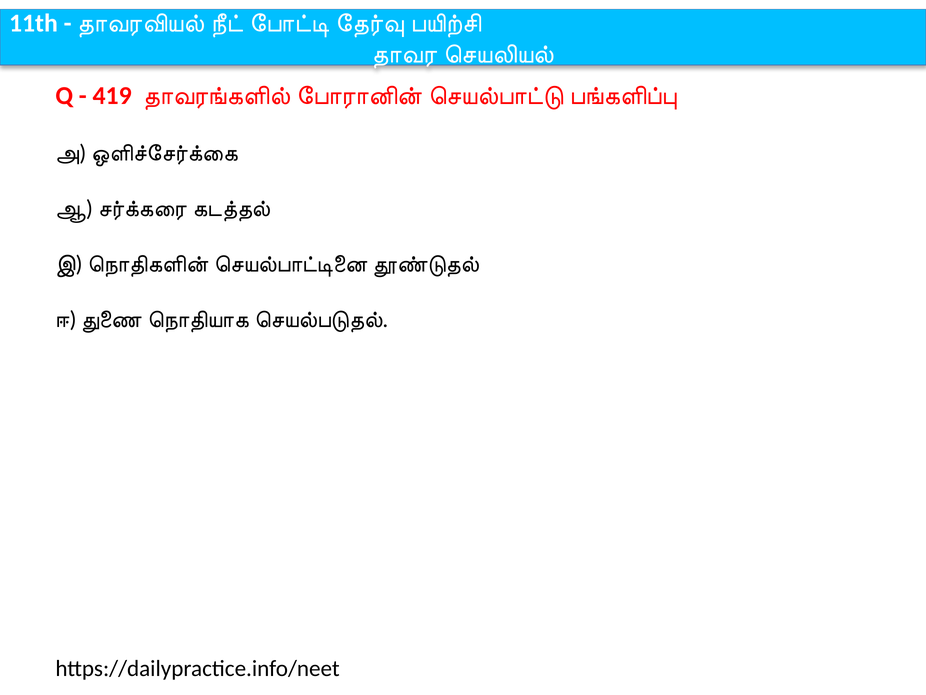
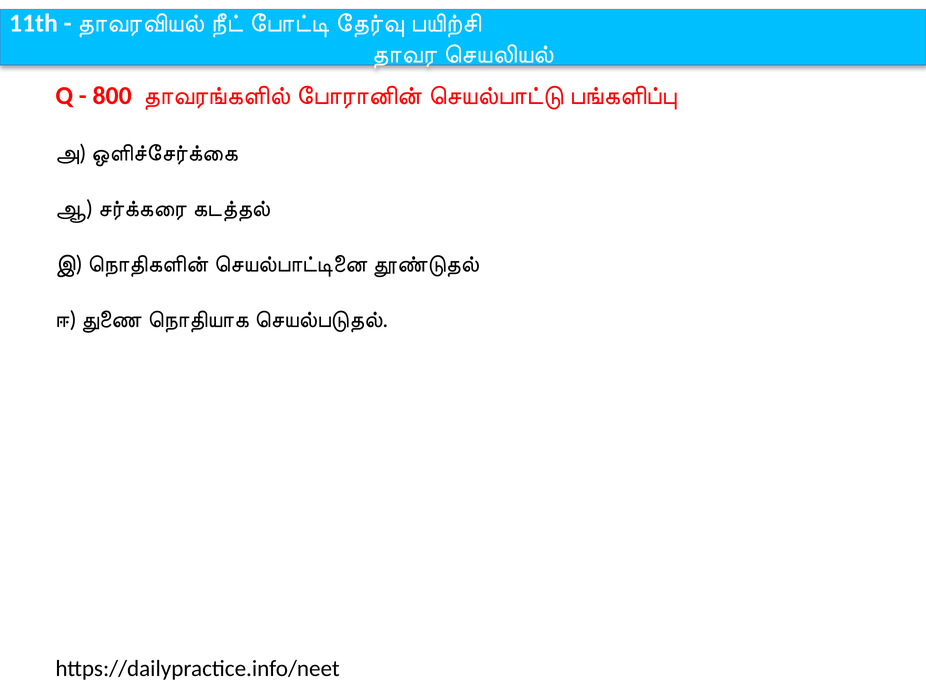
419: 419 -> 800
